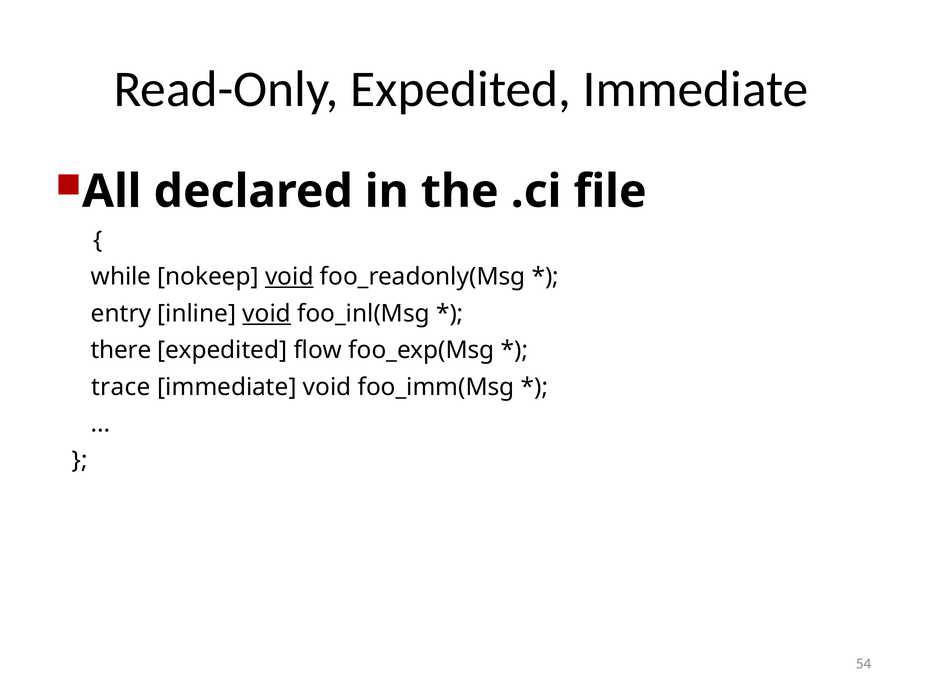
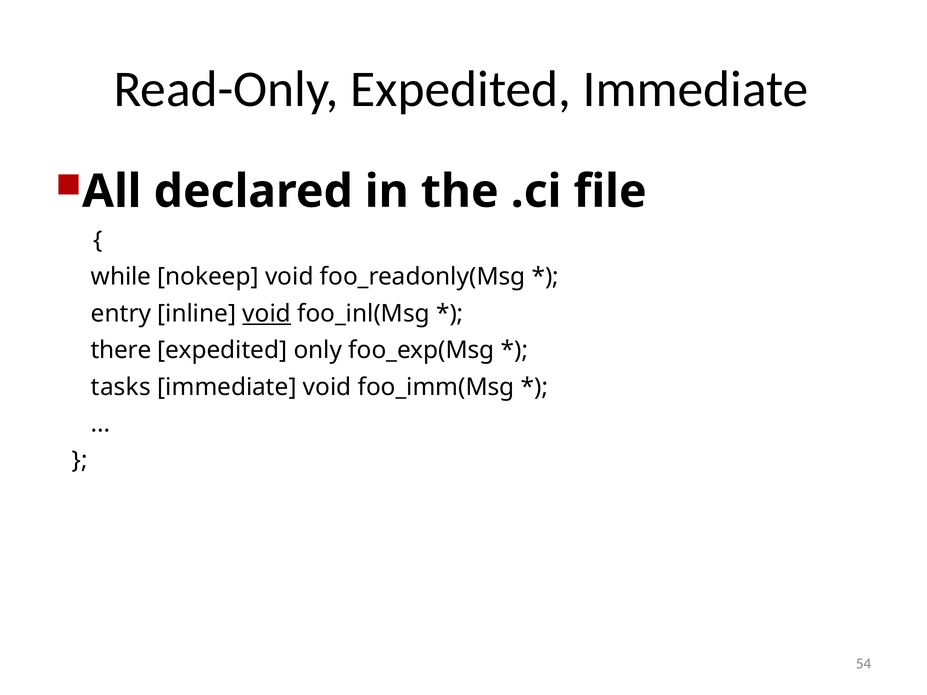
void at (289, 277) underline: present -> none
flow: flow -> only
trace: trace -> tasks
